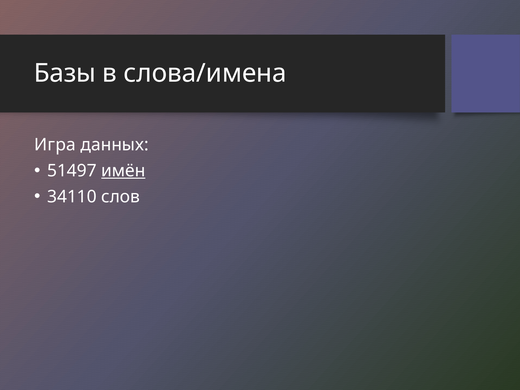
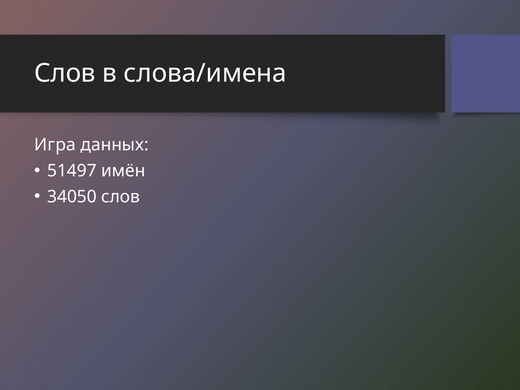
Базы at (65, 73): Базы -> Слов
имён underline: present -> none
34110: 34110 -> 34050
